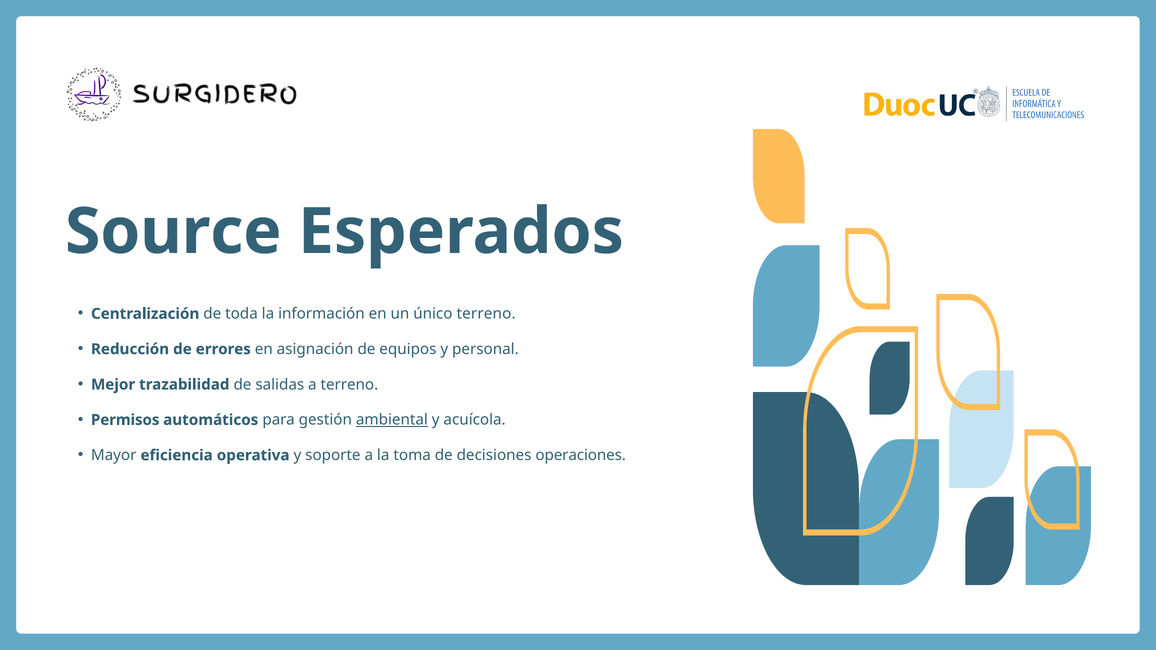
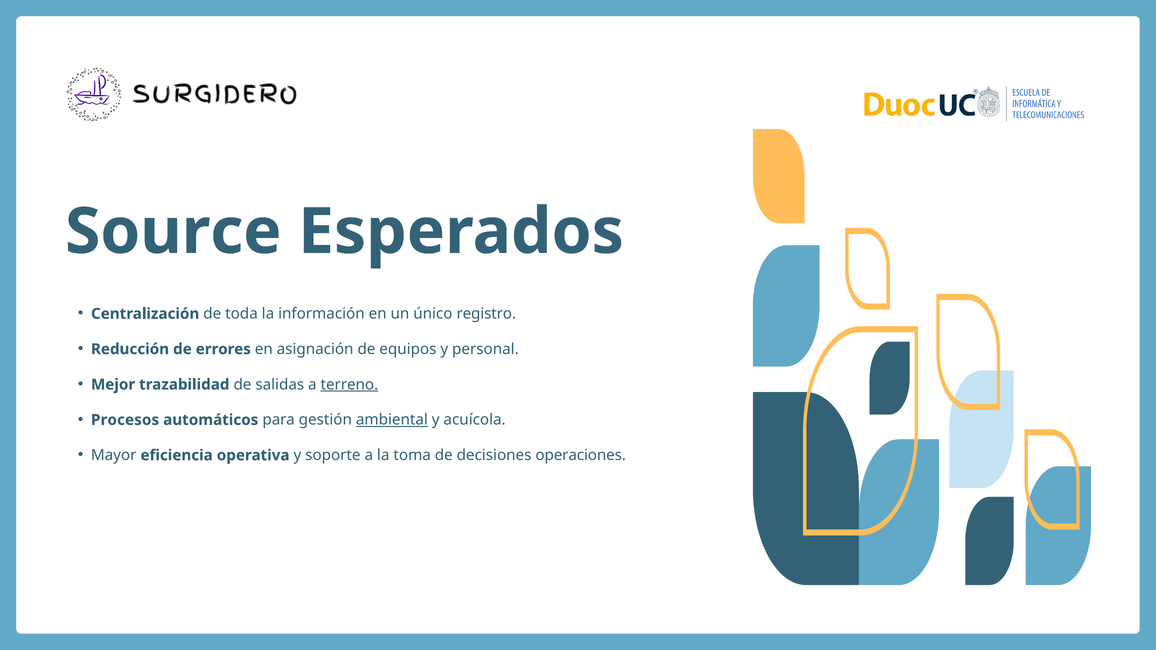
único terreno: terreno -> registro
terreno at (349, 385) underline: none -> present
Permisos: Permisos -> Procesos
